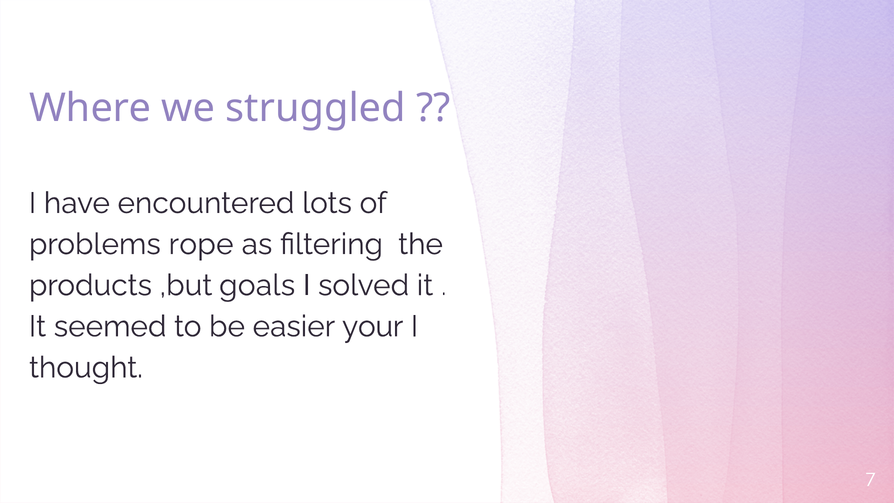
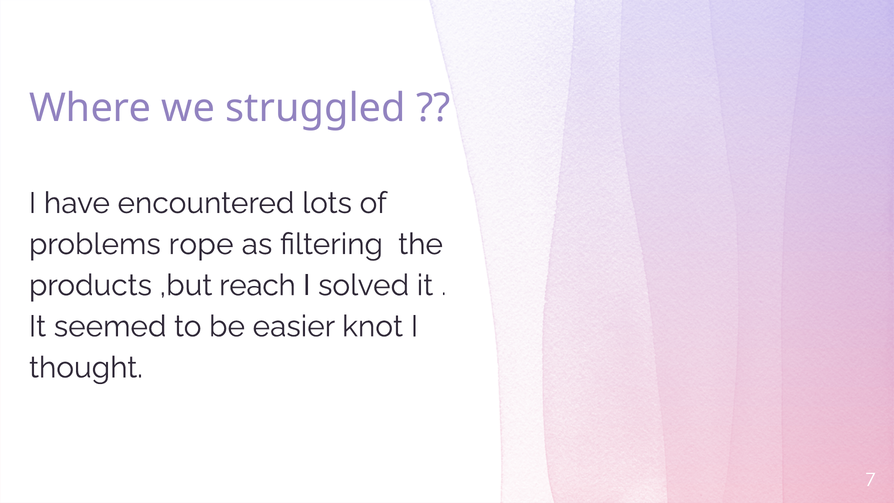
goals: goals -> reach
your: your -> knot
